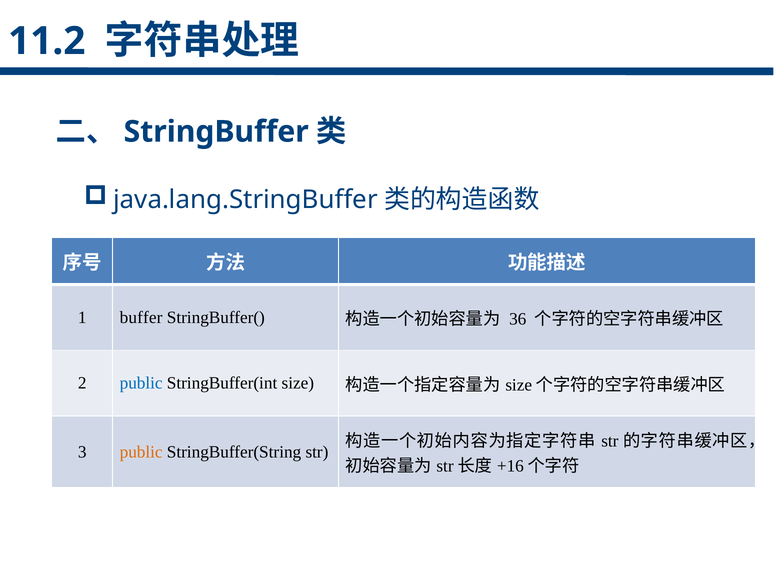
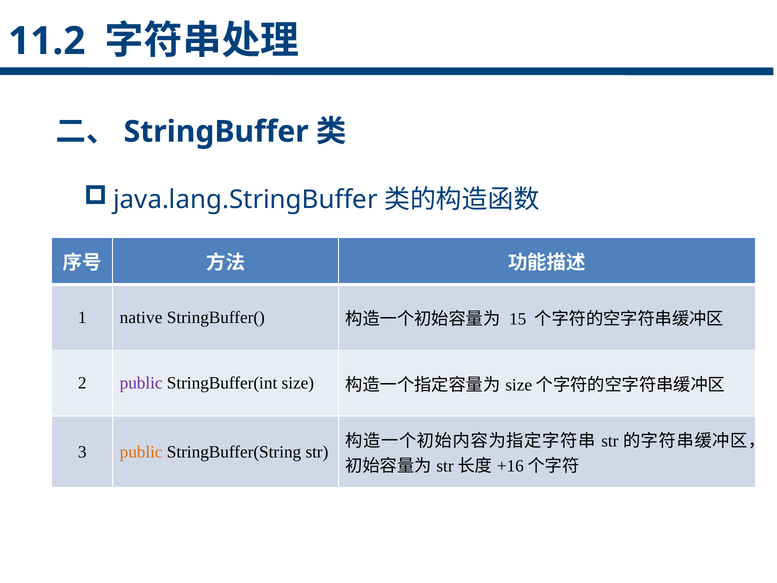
buffer: buffer -> native
36: 36 -> 15
public at (141, 383) colour: blue -> purple
